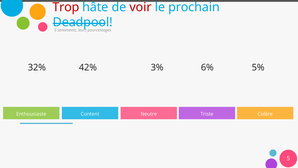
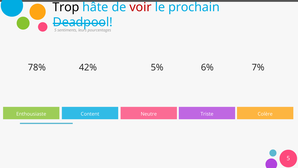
Trop colour: red -> black
32%: 32% -> 78%
3%: 3% -> 5%
5%: 5% -> 7%
